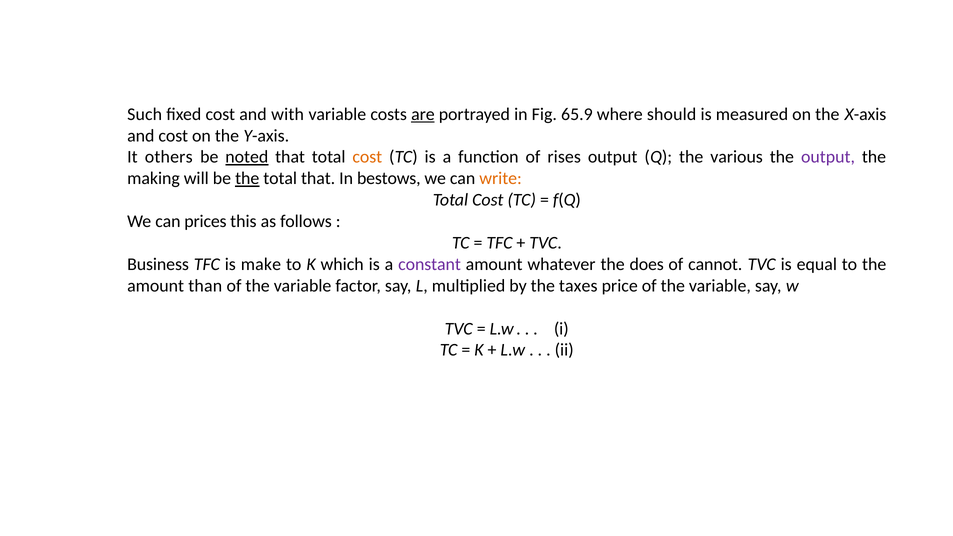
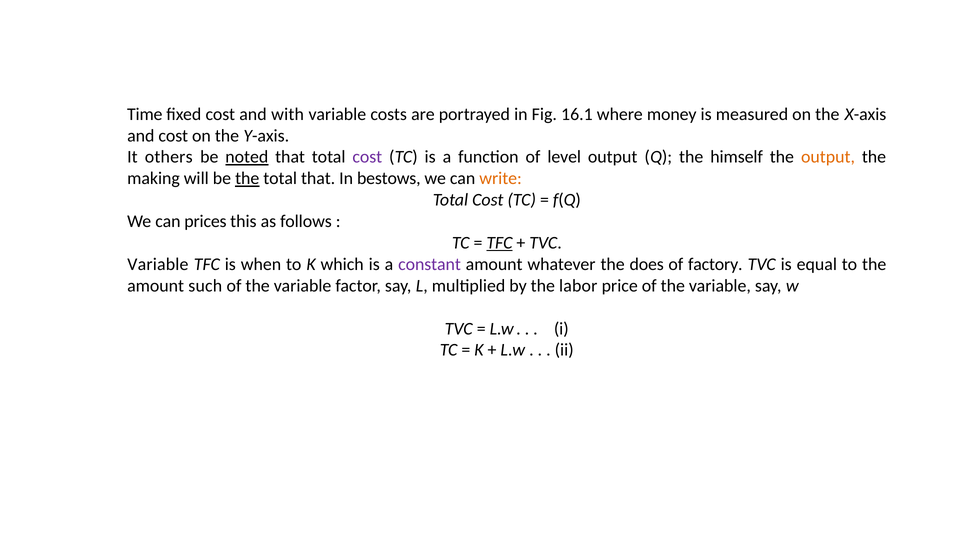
Such: Such -> Time
are underline: present -> none
65.9: 65.9 -> 16.1
should: should -> money
cost at (367, 157) colour: orange -> purple
rises: rises -> level
various: various -> himself
output at (828, 157) colour: purple -> orange
TFC at (499, 243) underline: none -> present
Business at (158, 264): Business -> Variable
make: make -> when
cannot: cannot -> factory
than: than -> such
taxes: taxes -> labor
